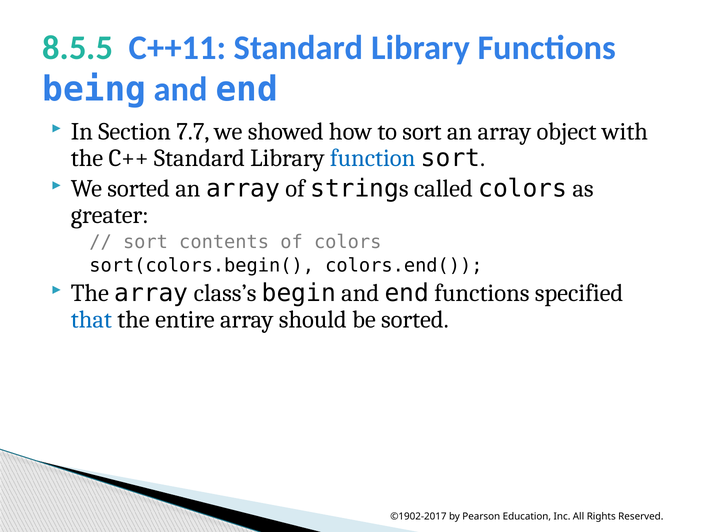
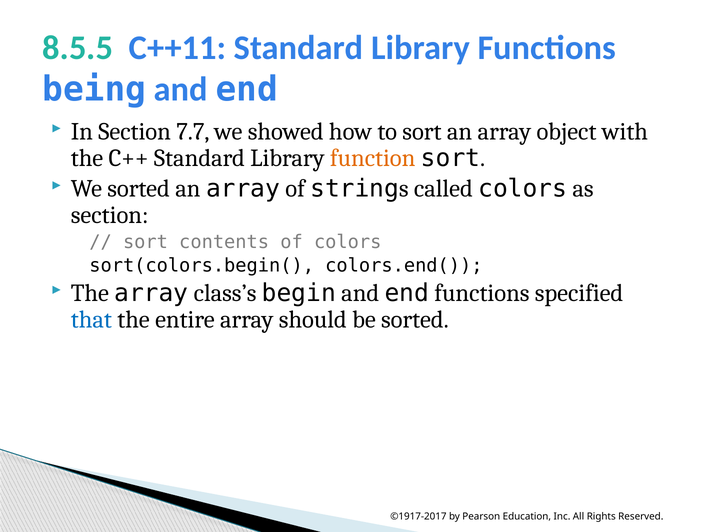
function colour: blue -> orange
greater at (110, 215): greater -> section
©1902-2017: ©1902-2017 -> ©1917-2017
